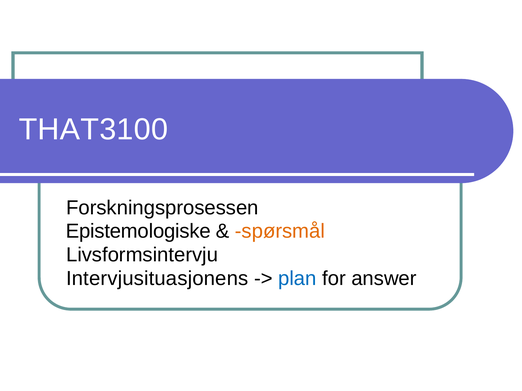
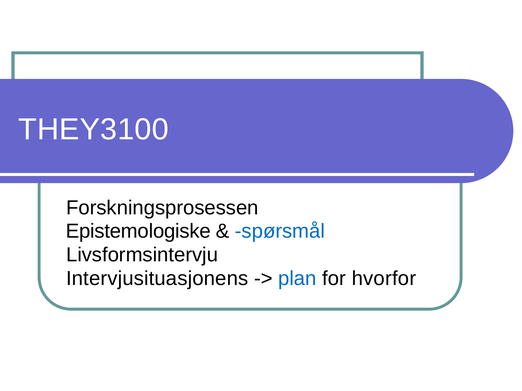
THAT3100: THAT3100 -> THEY3100
spørsmål colour: orange -> blue
answer: answer -> hvorfor
